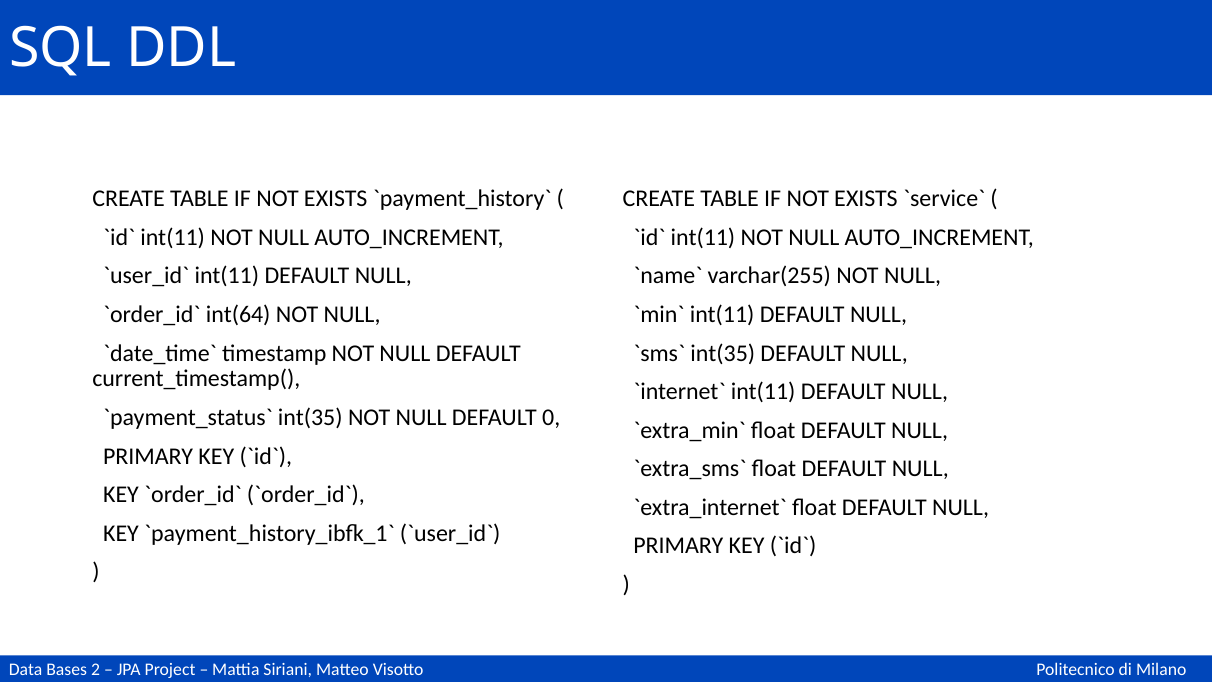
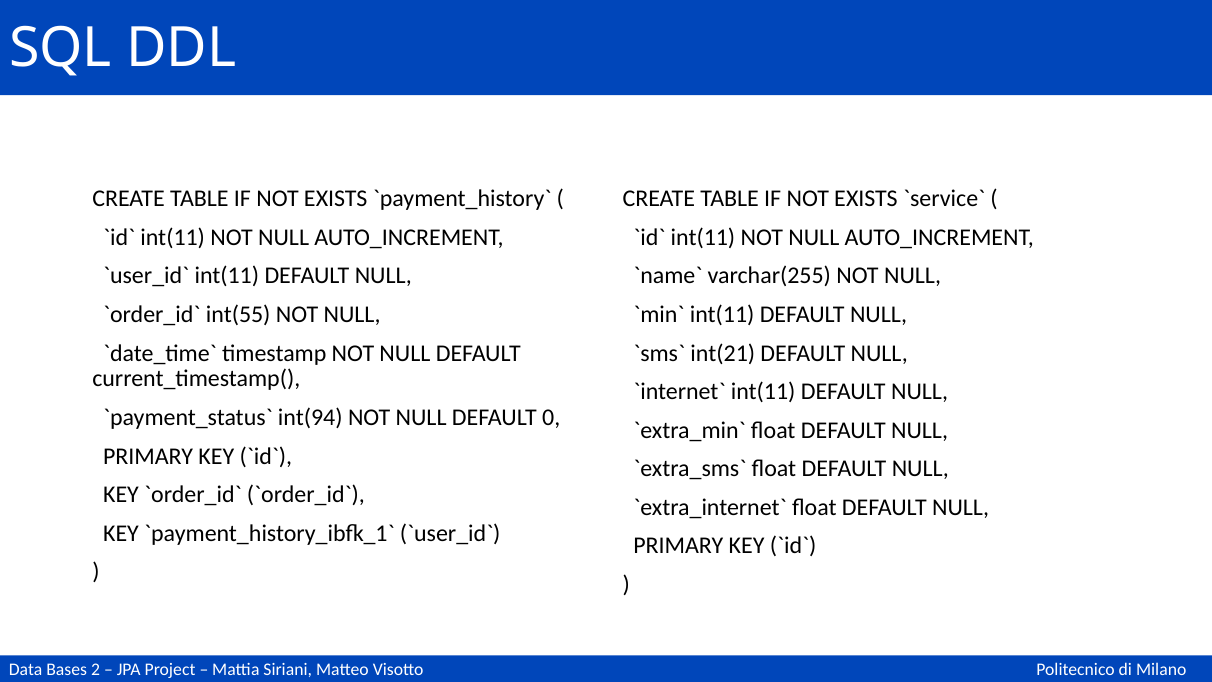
int(64: int(64 -> int(55
int(35 at (723, 353): int(35 -> int(21
int(35 at (310, 417): int(35 -> int(94
